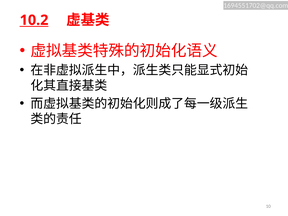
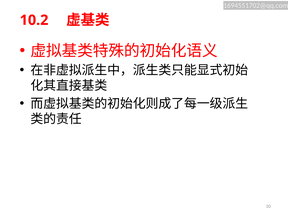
10.2 underline: present -> none
